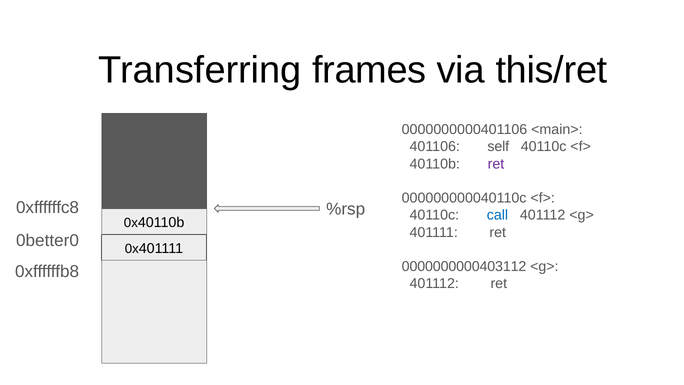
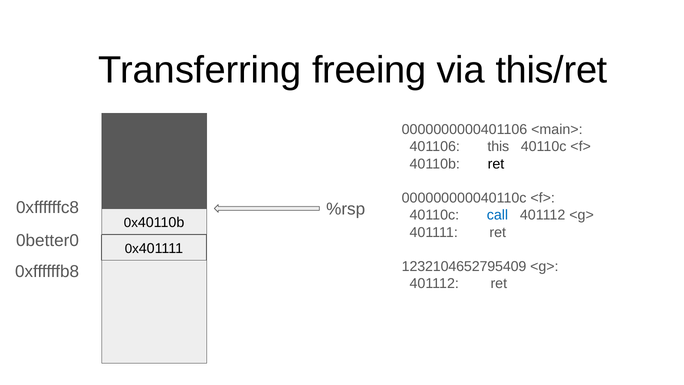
frames: frames -> freeing
self: self -> this
ret at (496, 164) colour: purple -> black
0000000000403112: 0000000000403112 -> 1232104652795409
